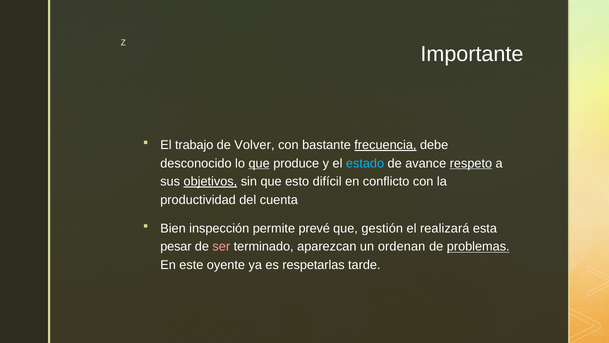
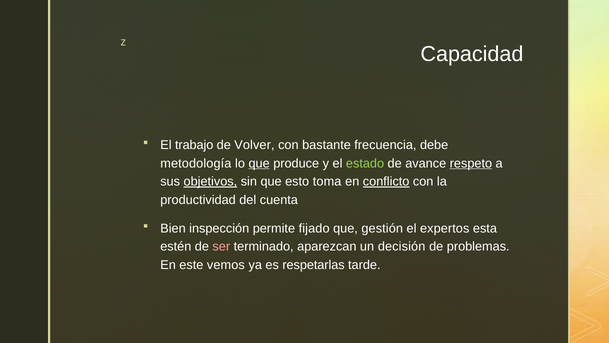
Importante: Importante -> Capacidad
frecuencia underline: present -> none
desconocido: desconocido -> metodología
estado colour: light blue -> light green
difícil: difícil -> toma
conflicto underline: none -> present
prevé: prevé -> fijado
realizará: realizará -> expertos
pesar: pesar -> estén
ordenan: ordenan -> decisión
problemas underline: present -> none
oyente: oyente -> vemos
